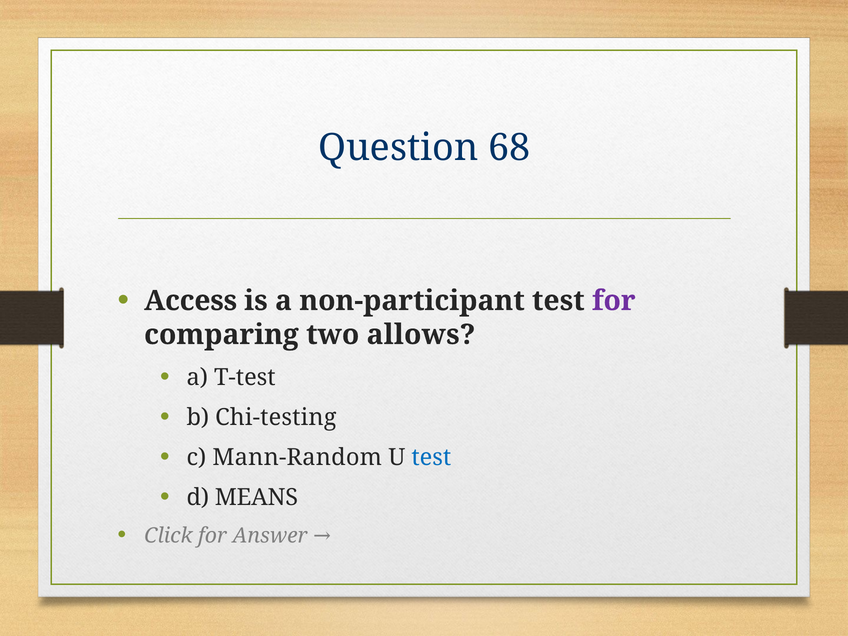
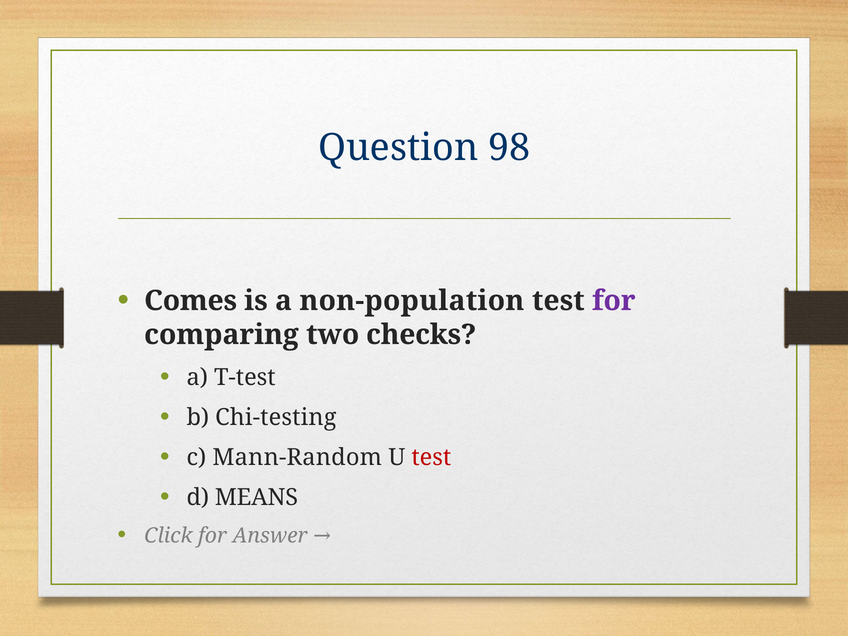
68: 68 -> 98
Access: Access -> Comes
non-participant: non-participant -> non-population
allows: allows -> checks
test at (431, 457) colour: blue -> red
